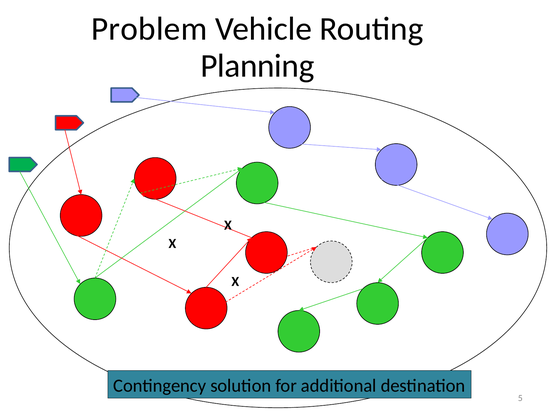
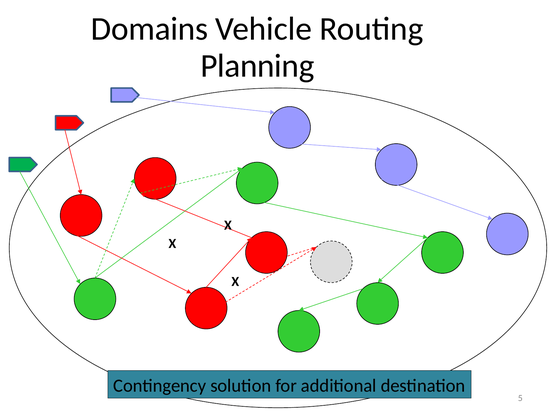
Problem: Problem -> Domains
